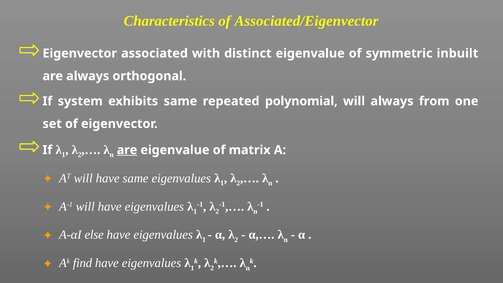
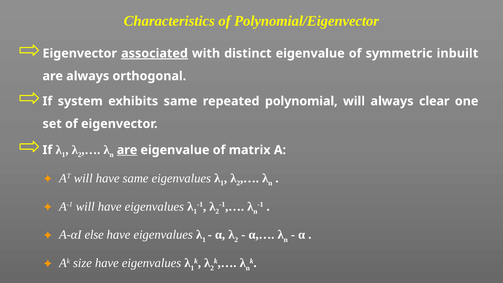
Associated/Eigenvector: Associated/Eigenvector -> Polynomial/Eigenvector
associated underline: none -> present
from: from -> clear
find: find -> size
